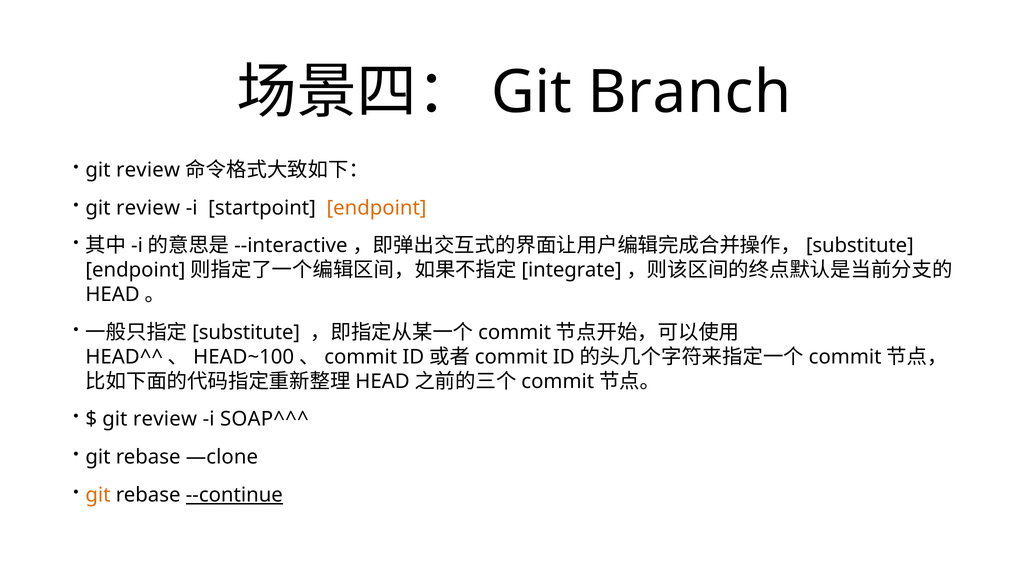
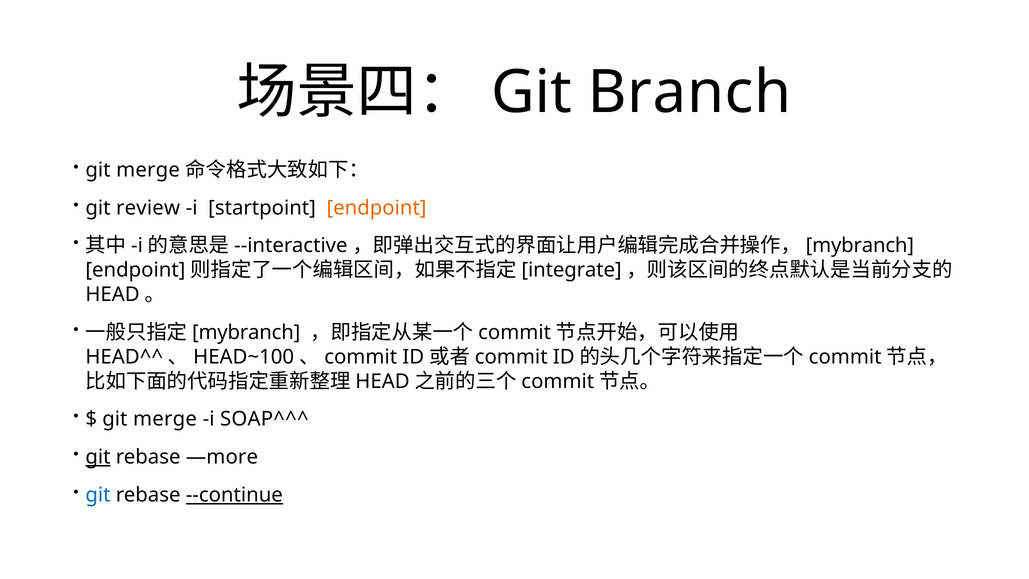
review at (148, 170): review -> merge
substitute at (860, 246): substitute -> mybranch
substitute at (246, 332): substitute -> mybranch
review at (165, 419): review -> merge
git at (98, 457) underline: none -> present
—clone: —clone -> —more
git at (98, 495) colour: orange -> blue
